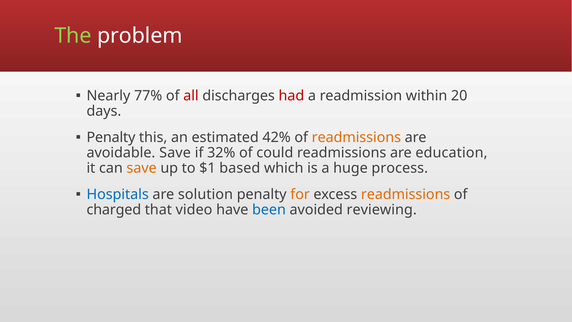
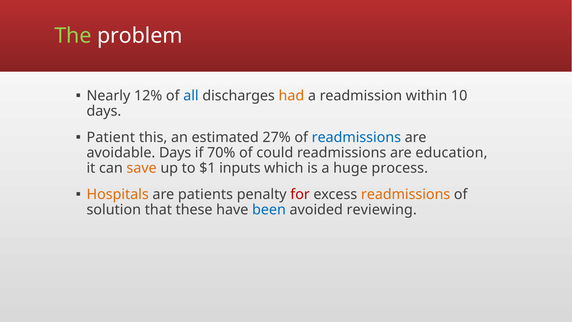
77%: 77% -> 12%
all colour: red -> blue
had colour: red -> orange
20: 20 -> 10
Penalty at (111, 137): Penalty -> Patient
42%: 42% -> 27%
readmissions at (356, 137) colour: orange -> blue
avoidable Save: Save -> Days
32%: 32% -> 70%
based: based -> inputs
Hospitals colour: blue -> orange
solution: solution -> patients
for colour: orange -> red
charged: charged -> solution
video: video -> these
